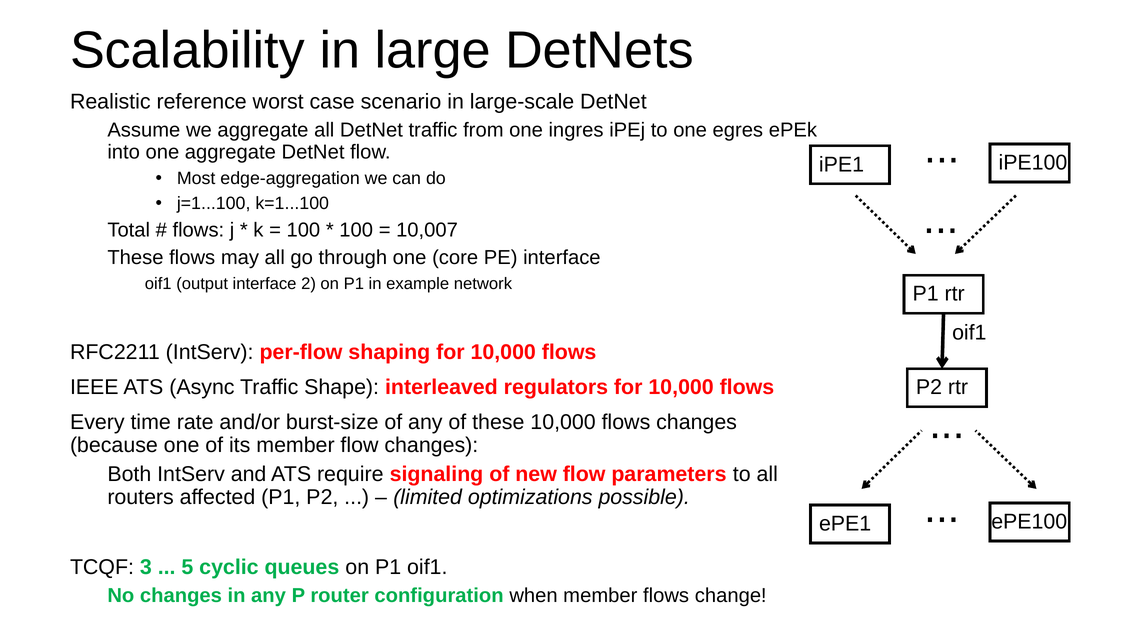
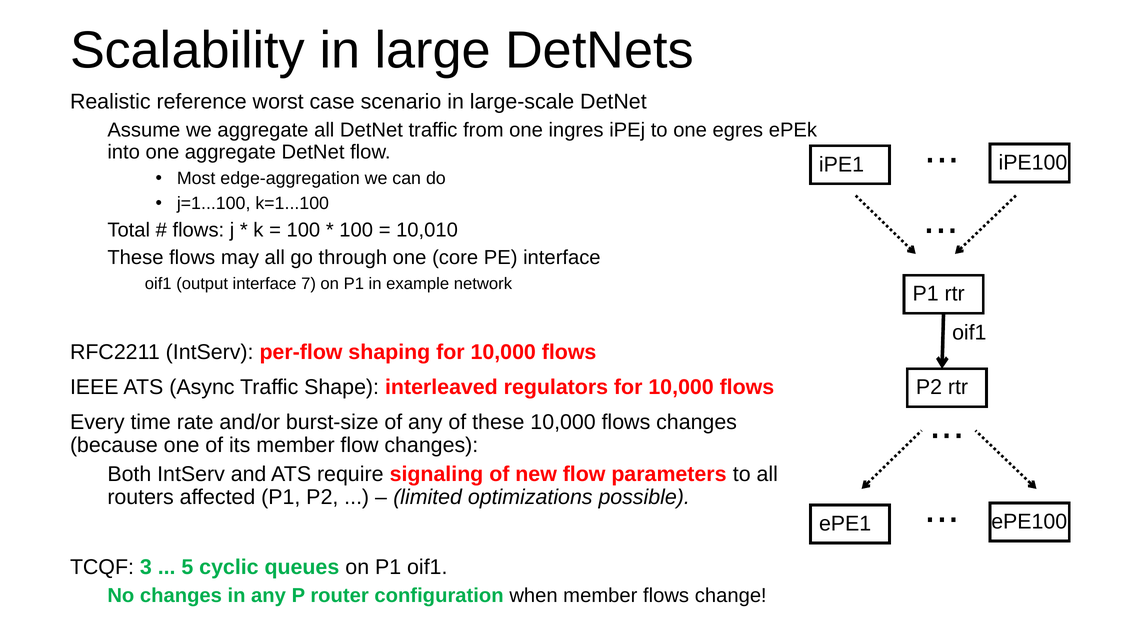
10,007: 10,007 -> 10,010
2: 2 -> 7
